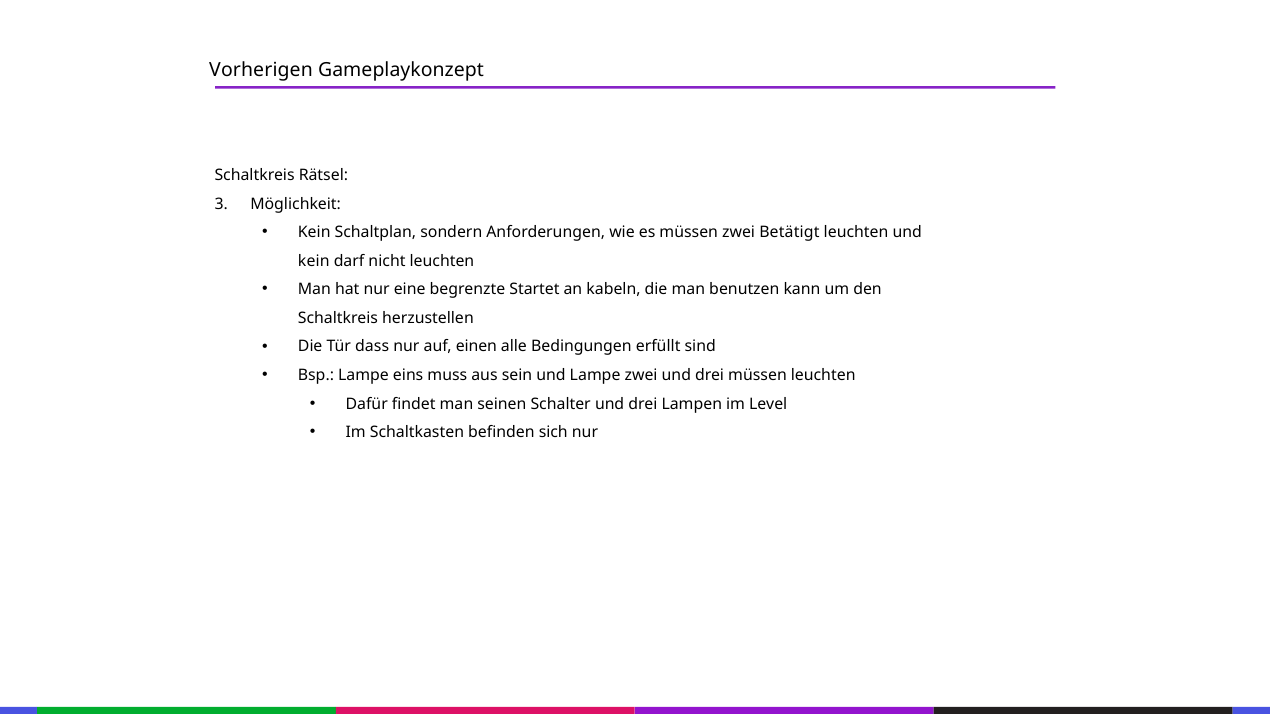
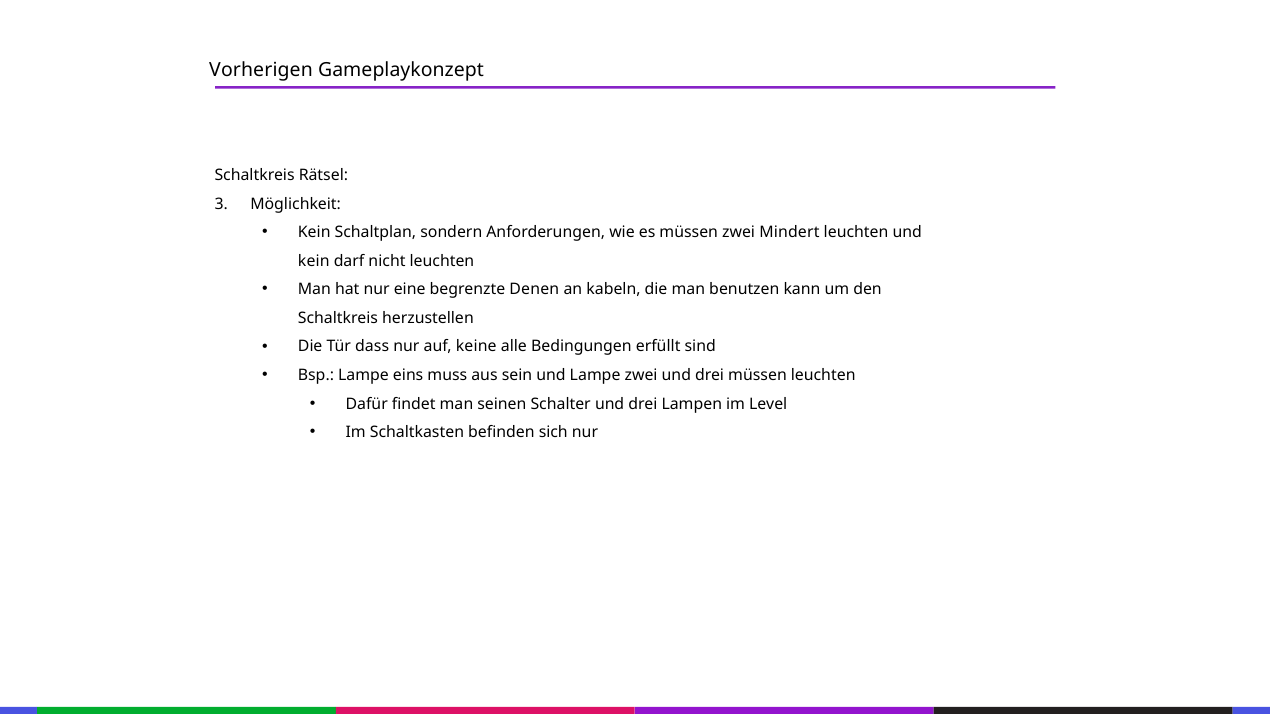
Betätigt: Betätigt -> Mindert
Startet: Startet -> Denen
einen: einen -> keine
